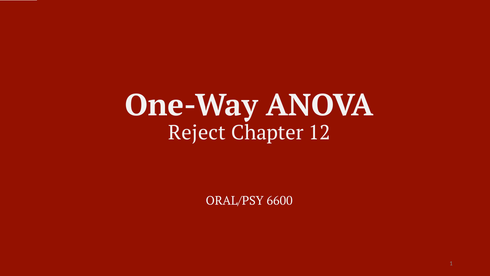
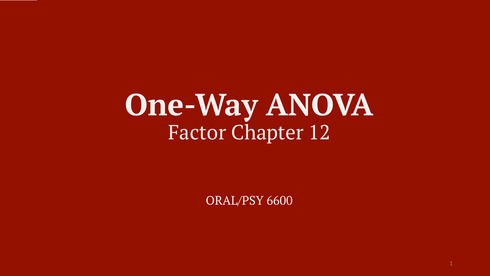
Reject: Reject -> Factor
